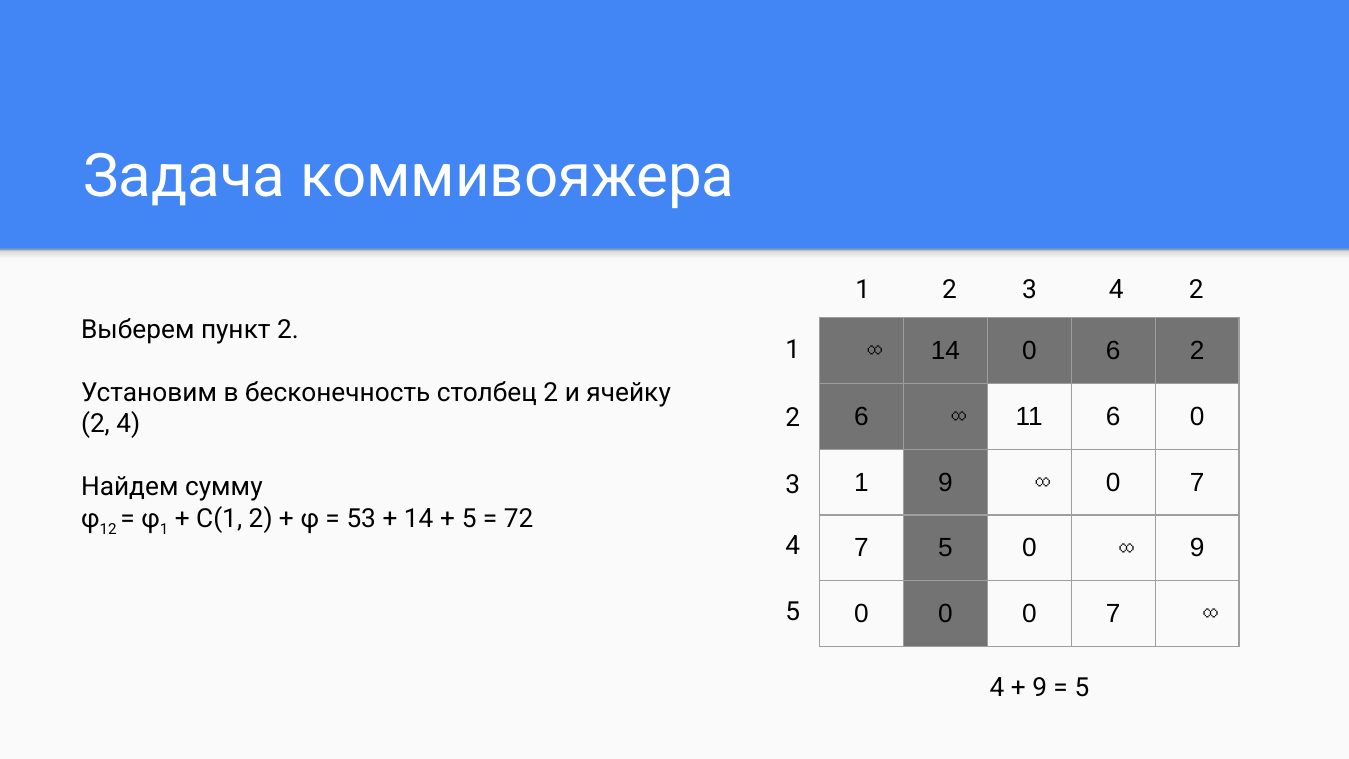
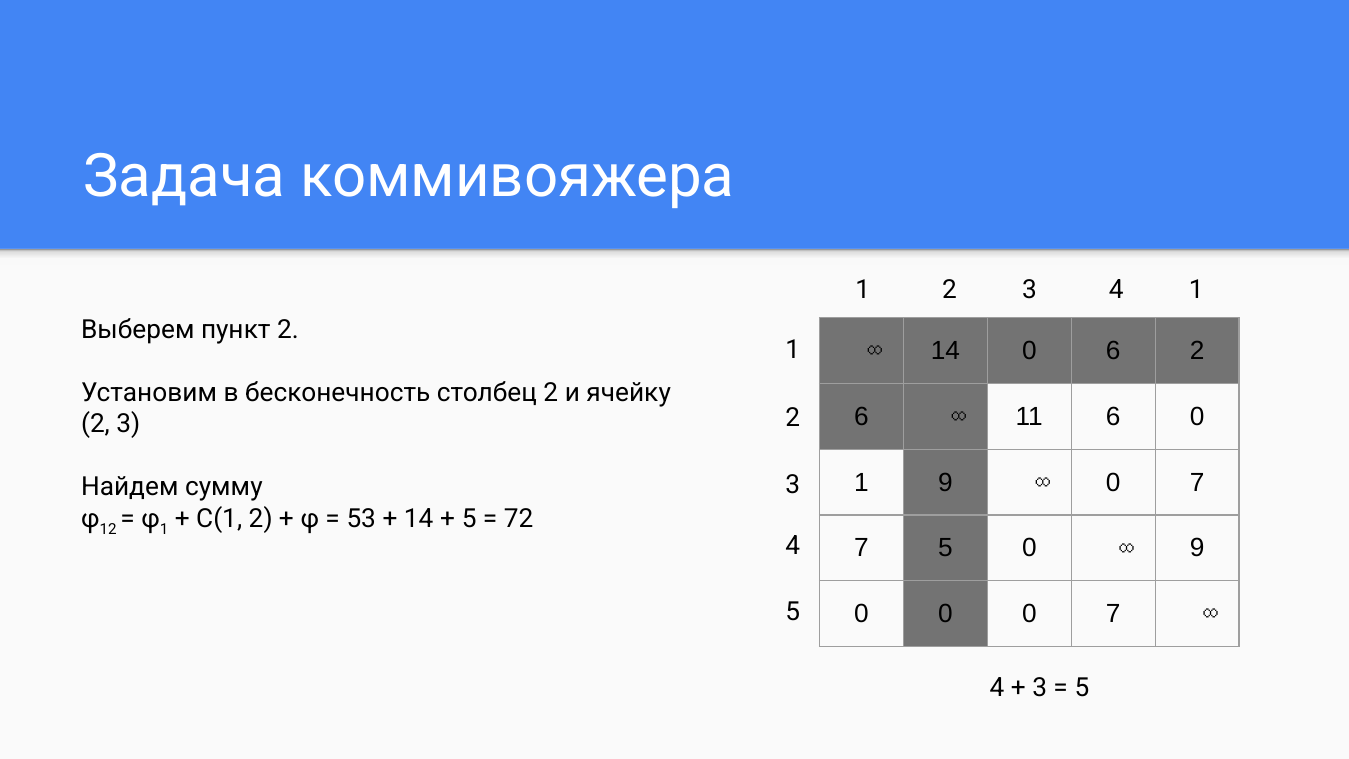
4 2: 2 -> 1
4 at (128, 424): 4 -> 3
9 at (1040, 688): 9 -> 3
